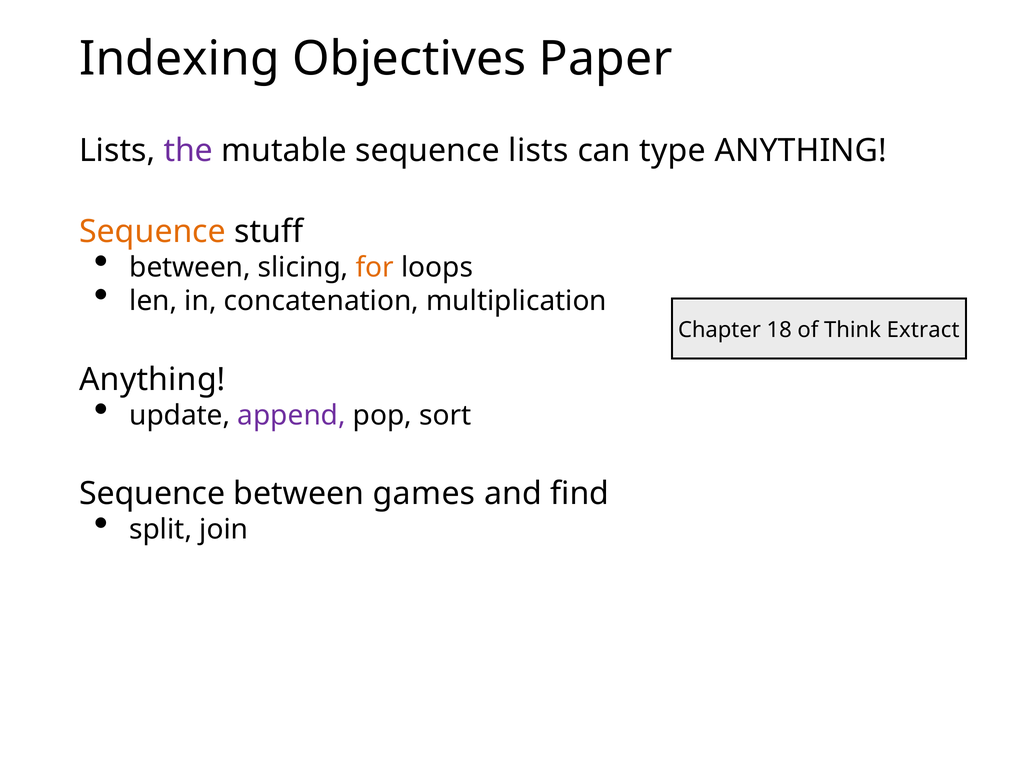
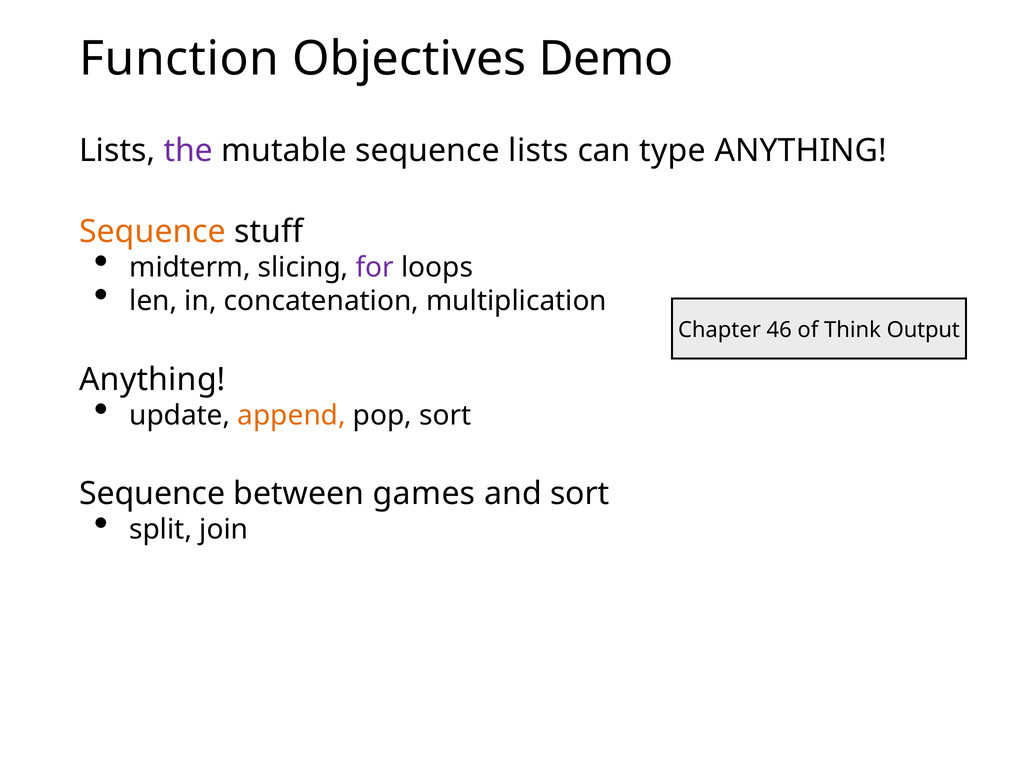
Indexing: Indexing -> Function
Paper: Paper -> Demo
between at (190, 267): between -> midterm
for colour: orange -> purple
18: 18 -> 46
Extract: Extract -> Output
append colour: purple -> orange
and find: find -> sort
